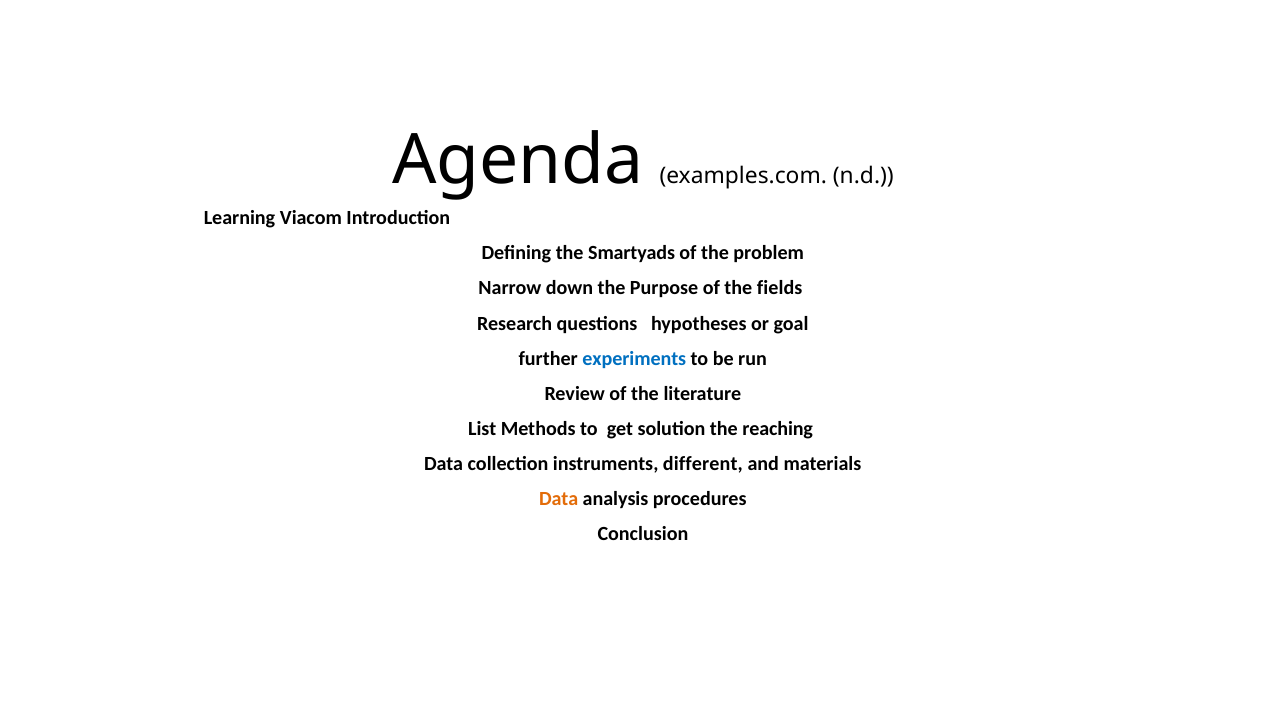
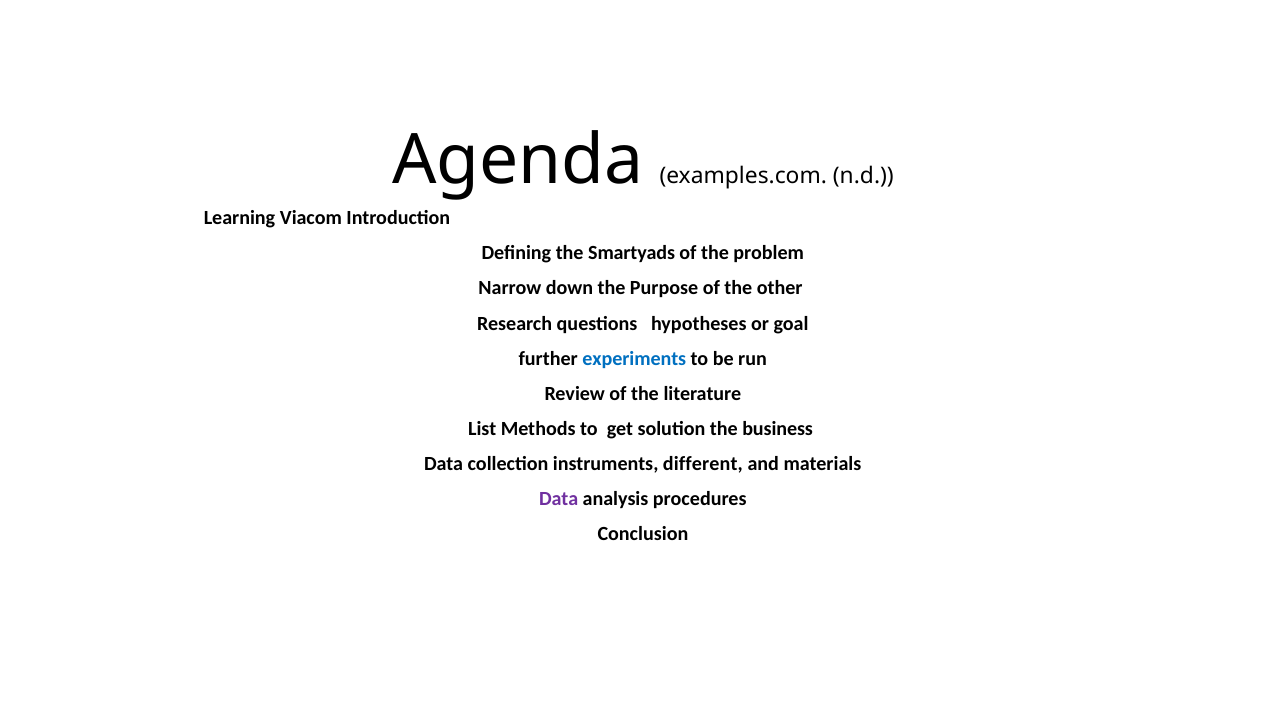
fields: fields -> other
reaching: reaching -> business
Data at (559, 499) colour: orange -> purple
